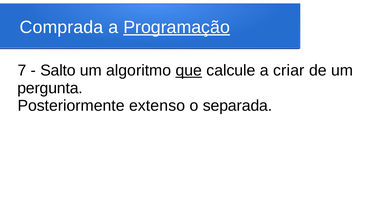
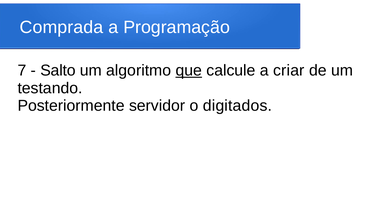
Programação underline: present -> none
pergunta: pergunta -> testando
extenso: extenso -> servidor
separada: separada -> digitados
